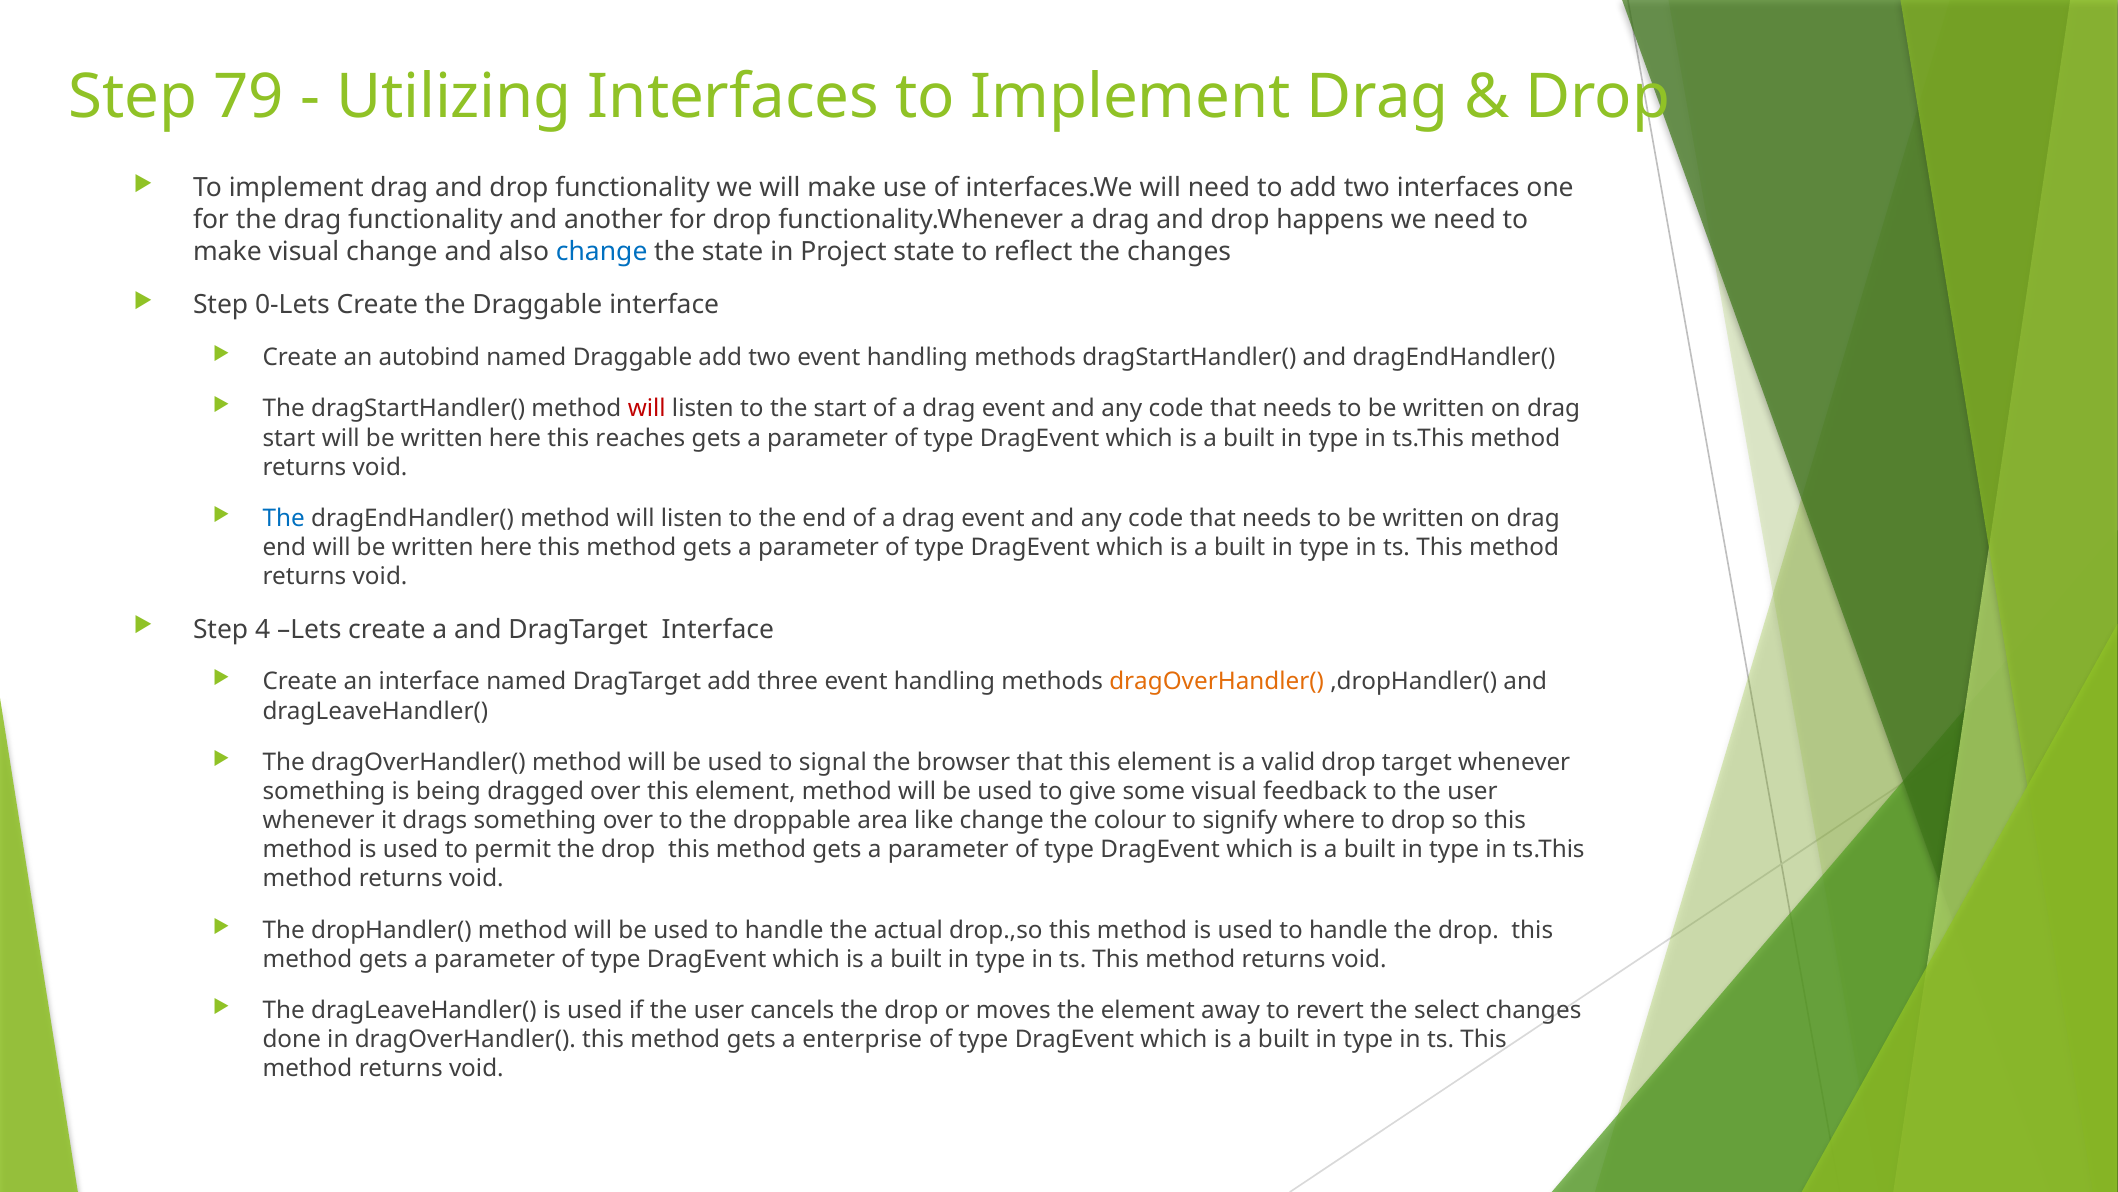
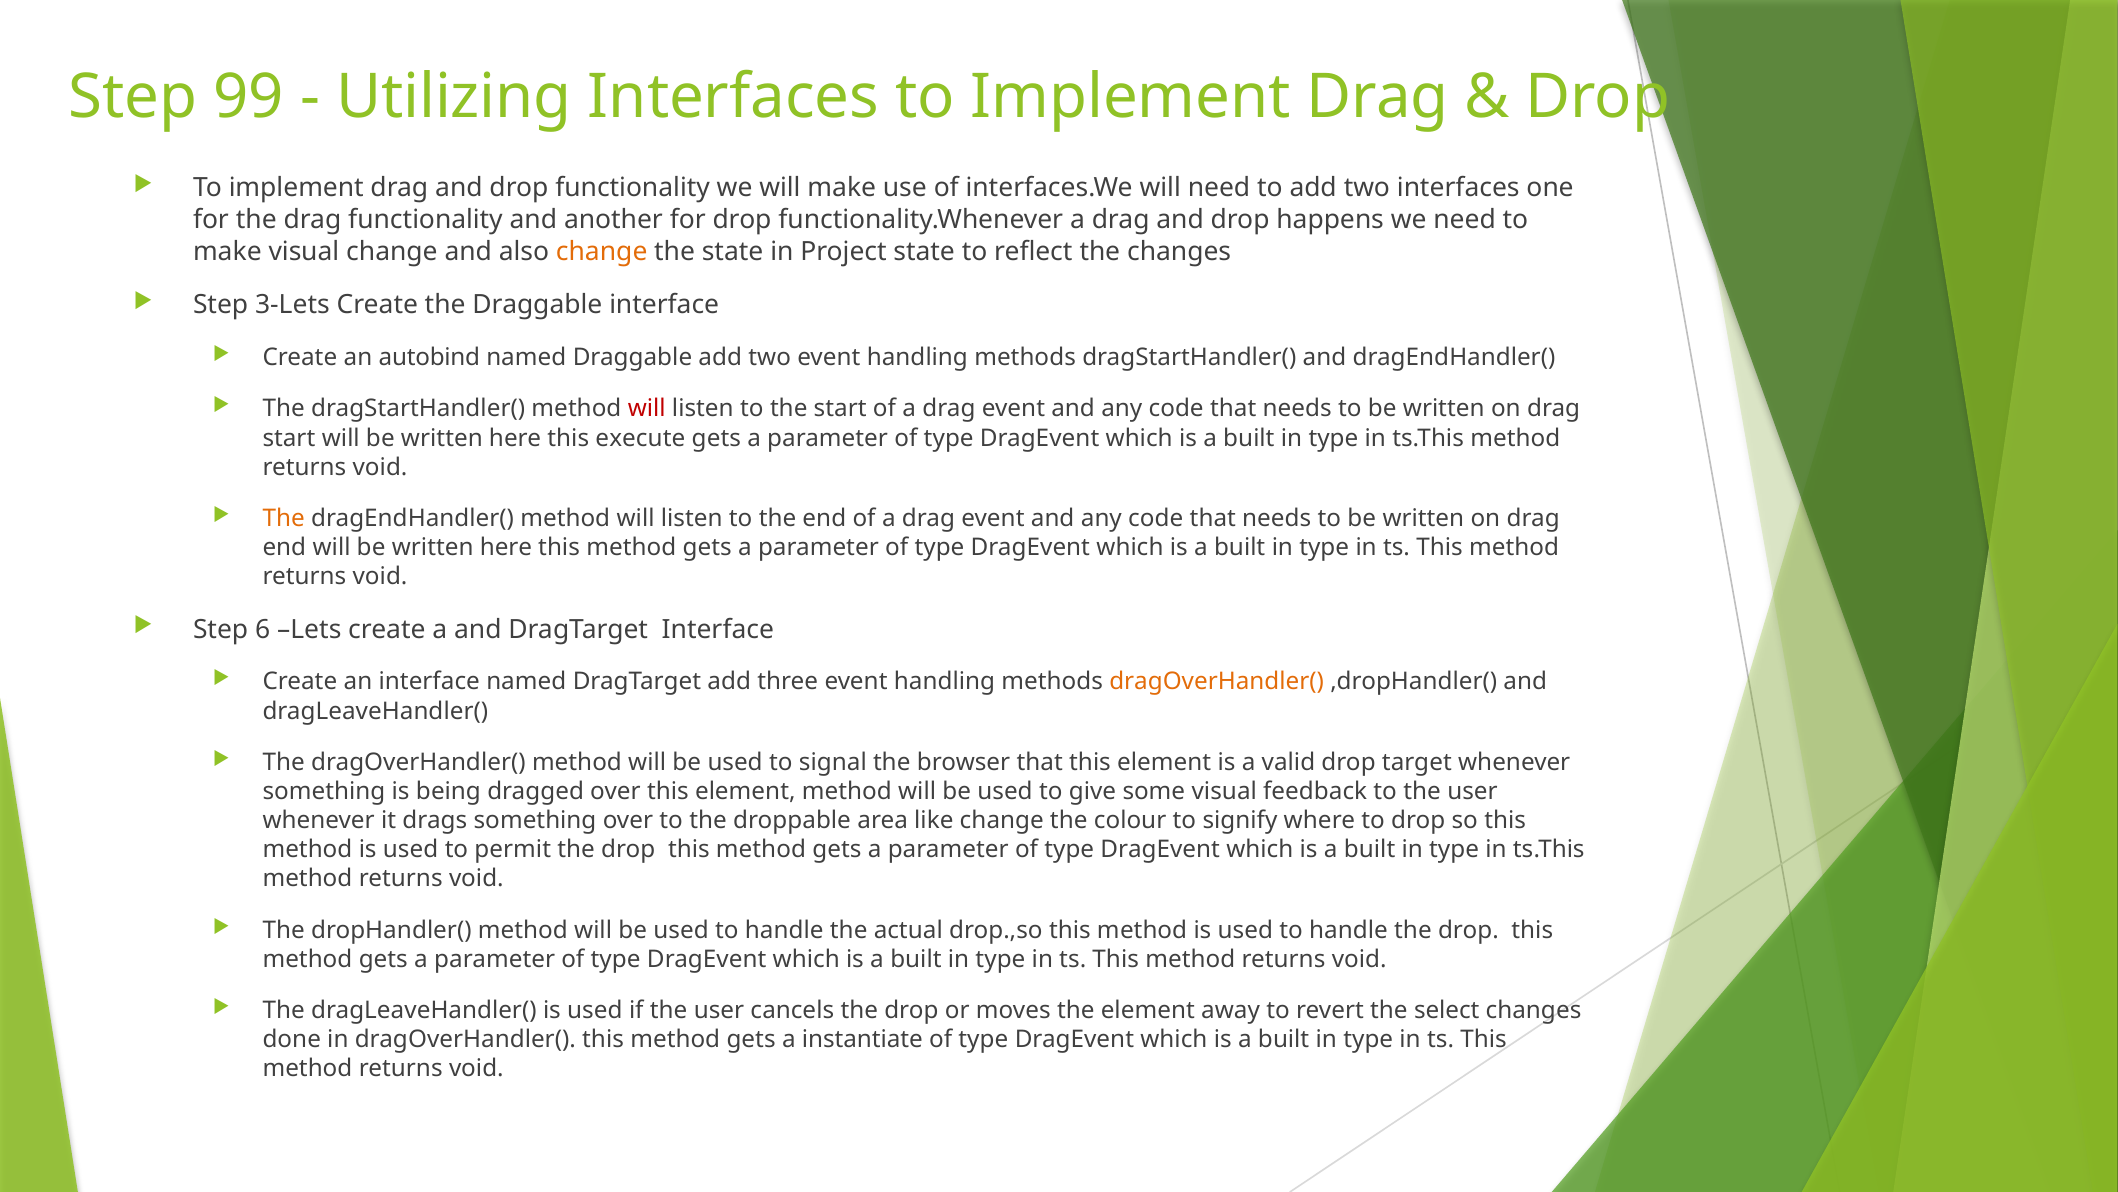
79: 79 -> 99
change at (602, 251) colour: blue -> orange
0-Lets: 0-Lets -> 3-Lets
reaches: reaches -> execute
The at (284, 518) colour: blue -> orange
4: 4 -> 6
enterprise: enterprise -> instantiate
